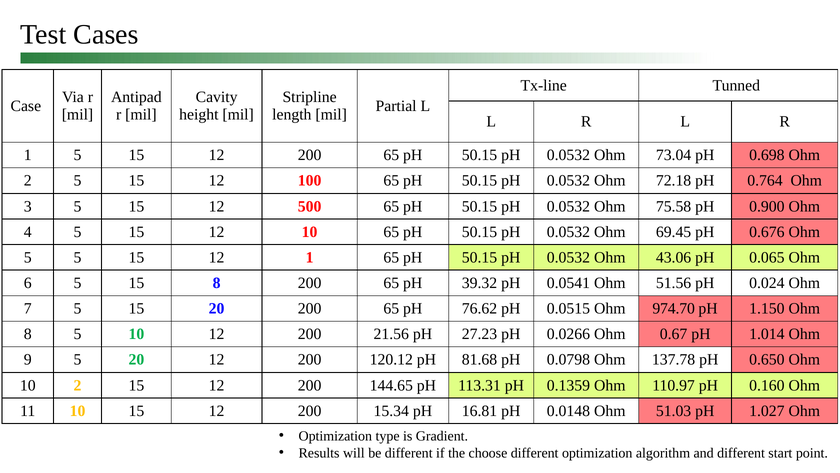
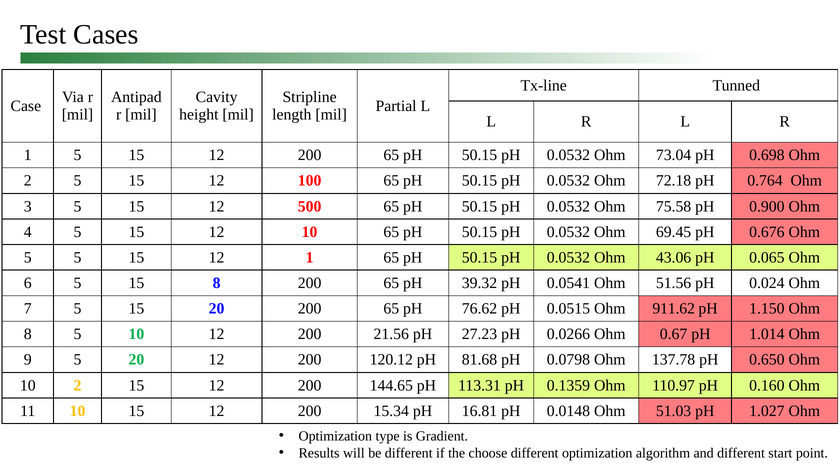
974.70: 974.70 -> 911.62
